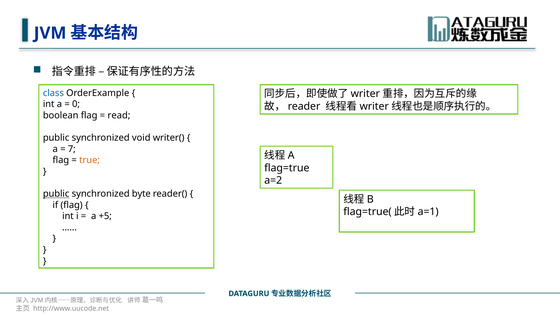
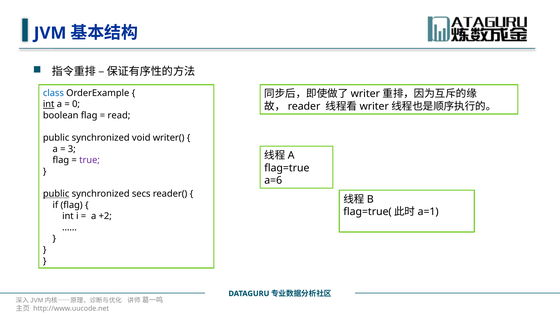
int at (49, 104) underline: none -> present
7: 7 -> 3
true colour: orange -> purple
a=2: a=2 -> a=6
byte: byte -> secs
+5: +5 -> +2
